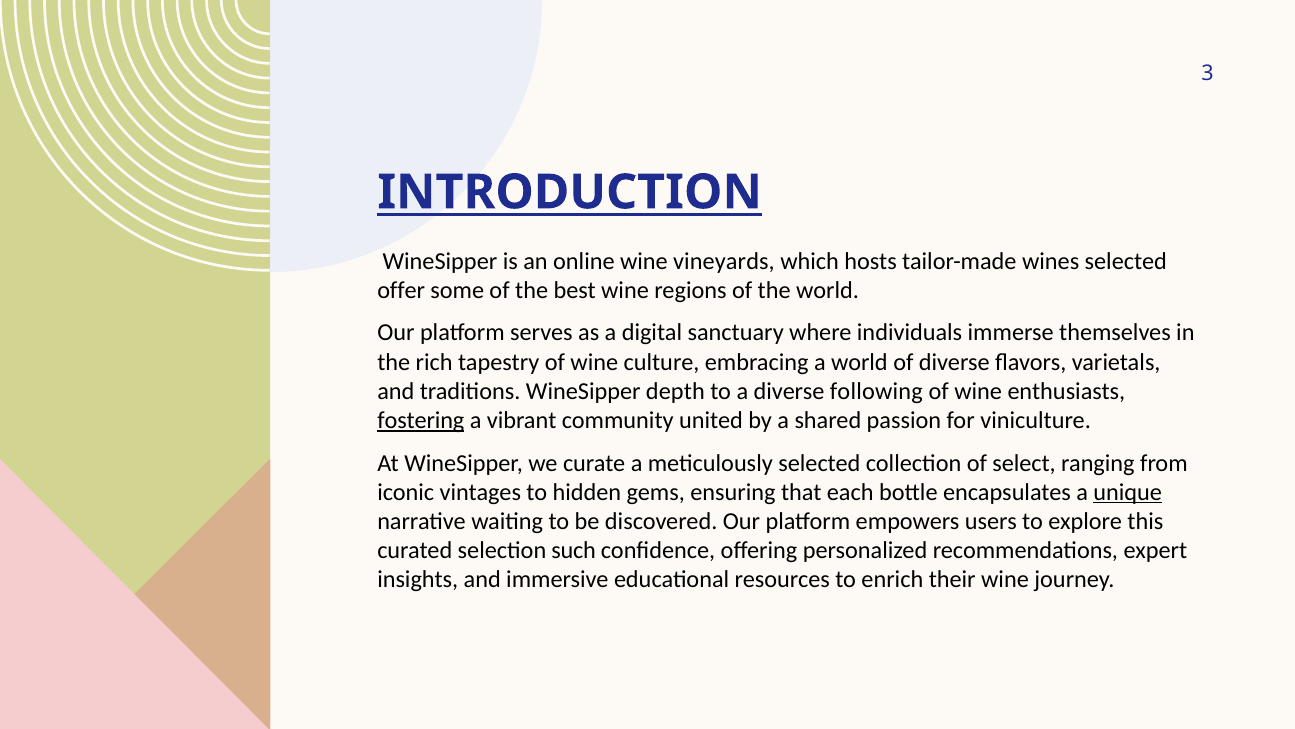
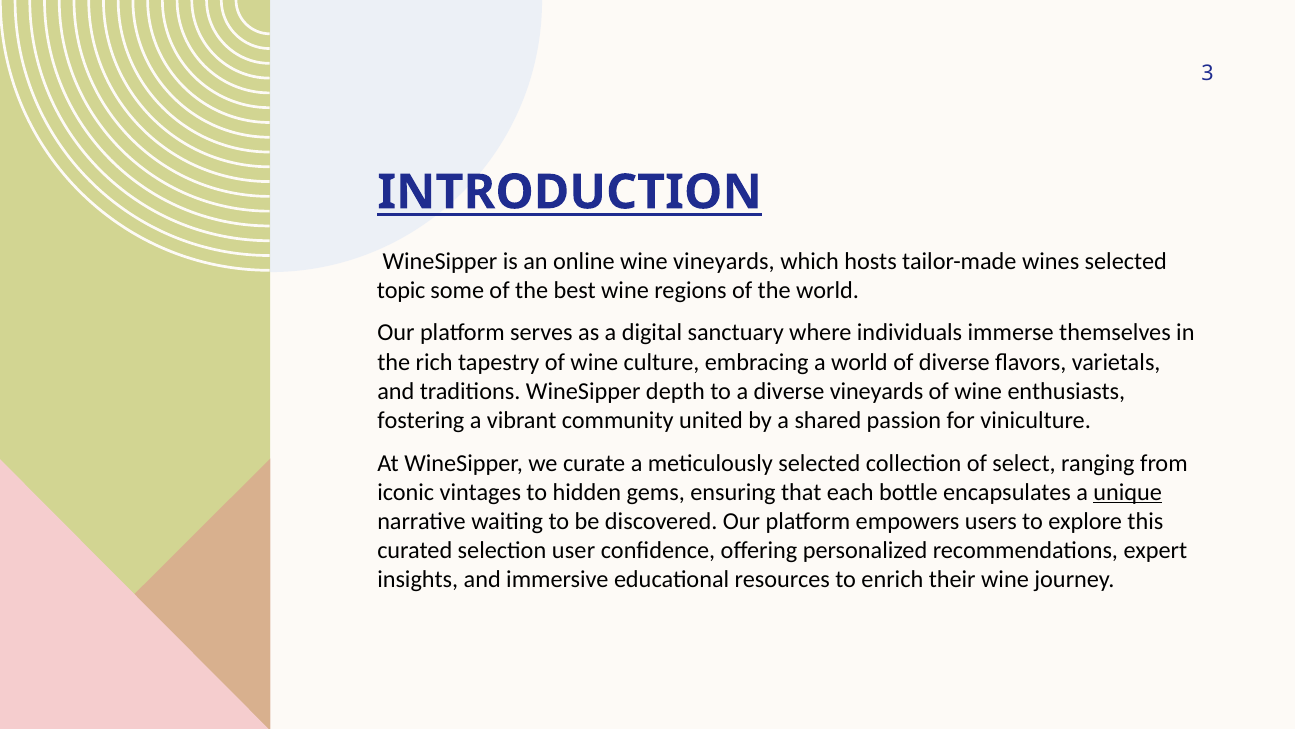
offer: offer -> topic
diverse following: following -> vineyards
fostering underline: present -> none
such: such -> user
